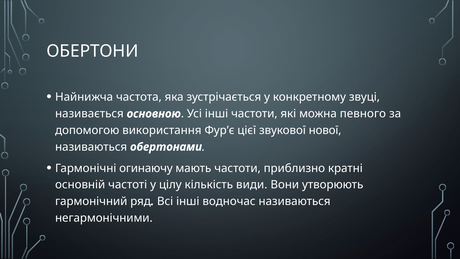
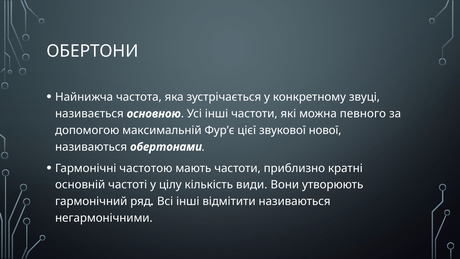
використання: використання -> максимальній
огинаючу: огинаючу -> частотою
водночас: водночас -> відмітити
